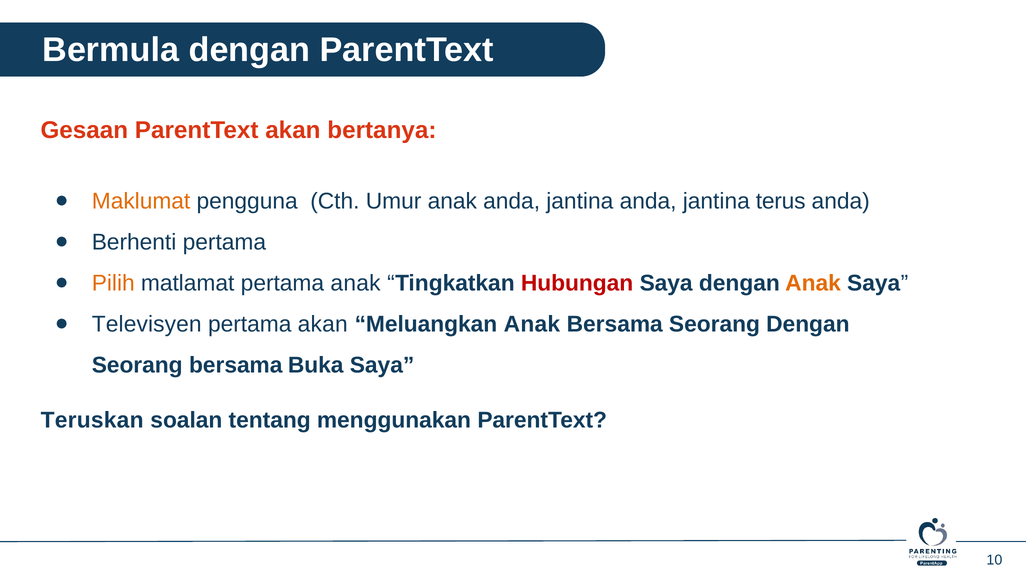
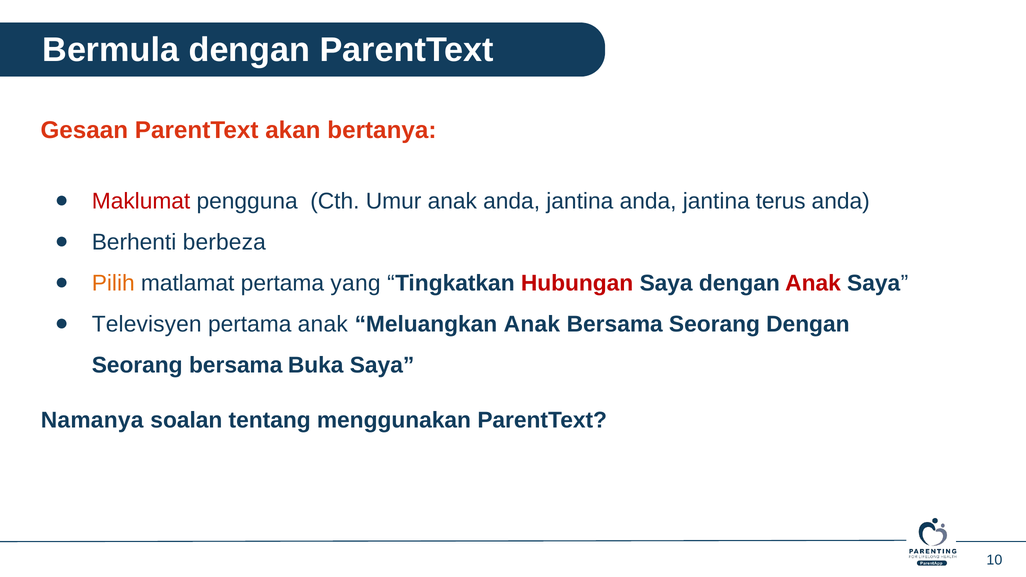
Maklumat colour: orange -> red
Berhenti pertama: pertama -> berbeza
pertama anak: anak -> yang
Anak at (813, 283) colour: orange -> red
pertama akan: akan -> anak
Teruskan: Teruskan -> Namanya
